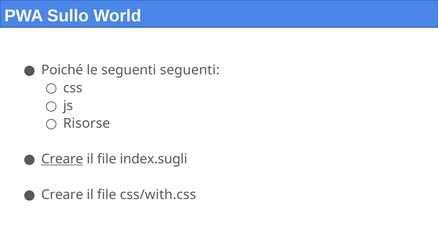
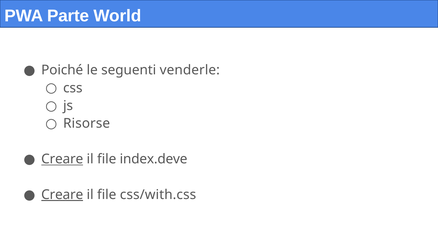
Sullo: Sullo -> Parte
seguenti seguenti: seguenti -> venderle
index.sugli: index.sugli -> index.deve
Creare at (62, 195) underline: none -> present
